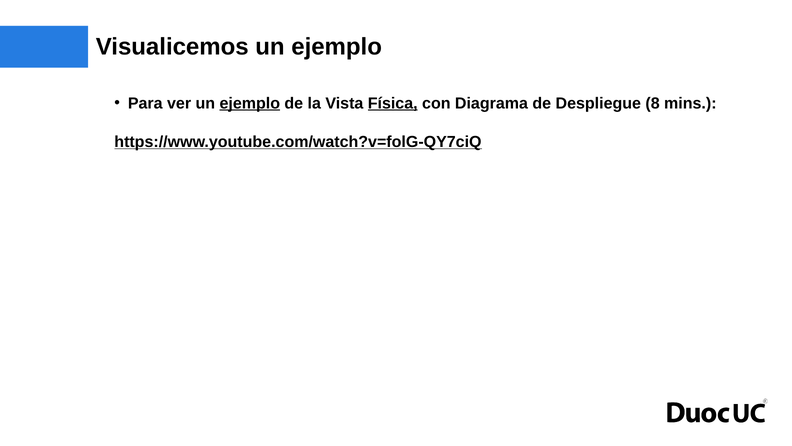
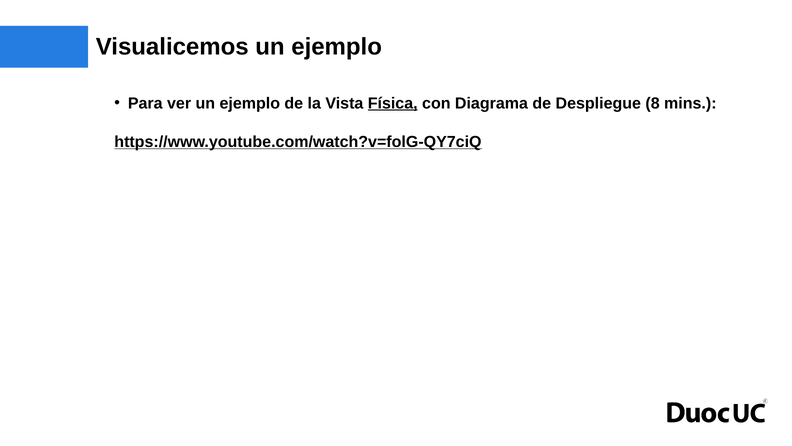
ejemplo at (250, 103) underline: present -> none
